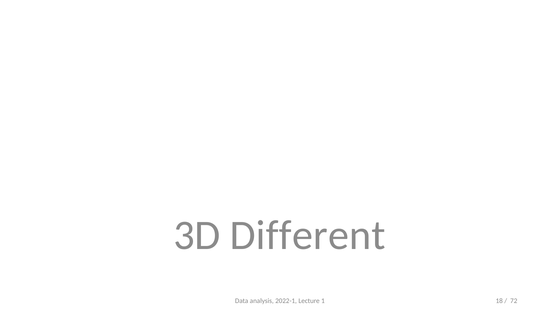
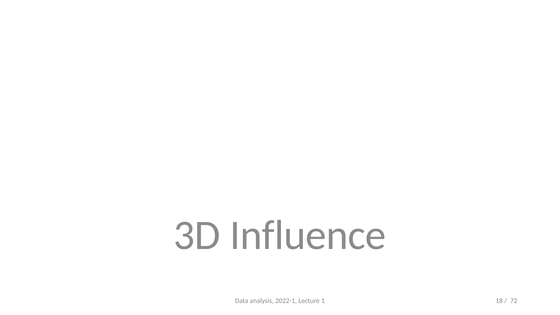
Different: Different -> Influence
